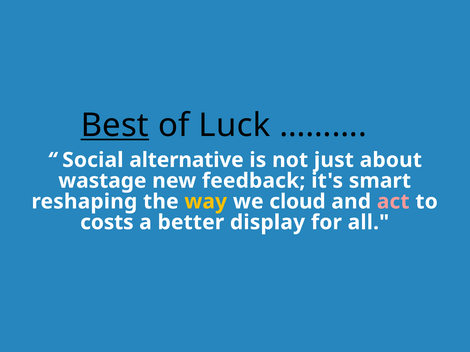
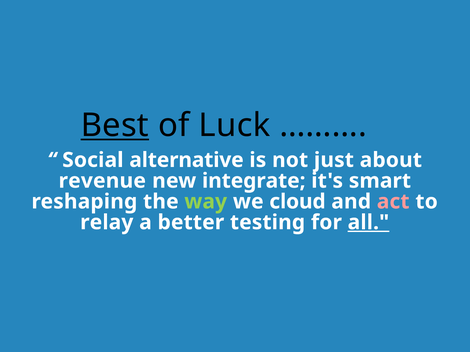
wastage: wastage -> revenue
feedback: feedback -> integrate
way colour: yellow -> light green
costs: costs -> relay
display: display -> testing
all underline: none -> present
